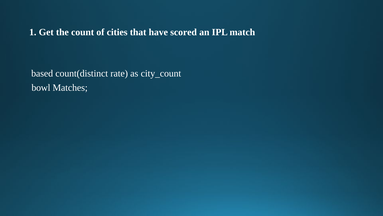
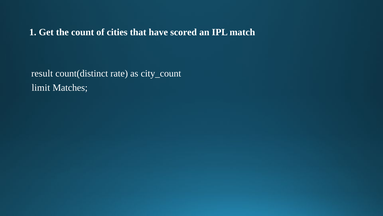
based: based -> result
bowl: bowl -> limit
